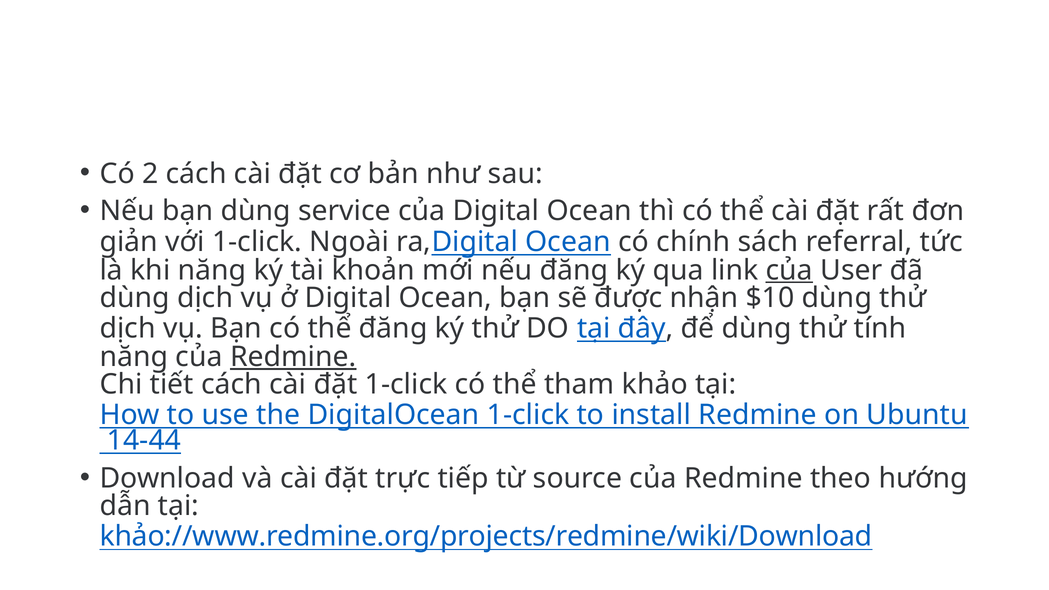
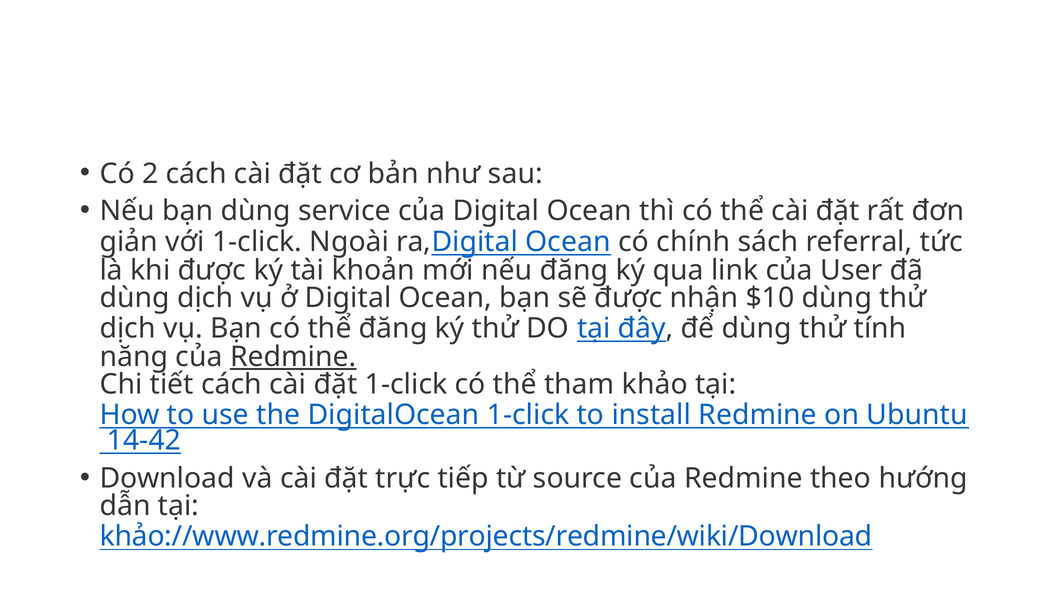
khi năng: năng -> được
của at (789, 270) underline: present -> none
14-44: 14-44 -> 14-42
